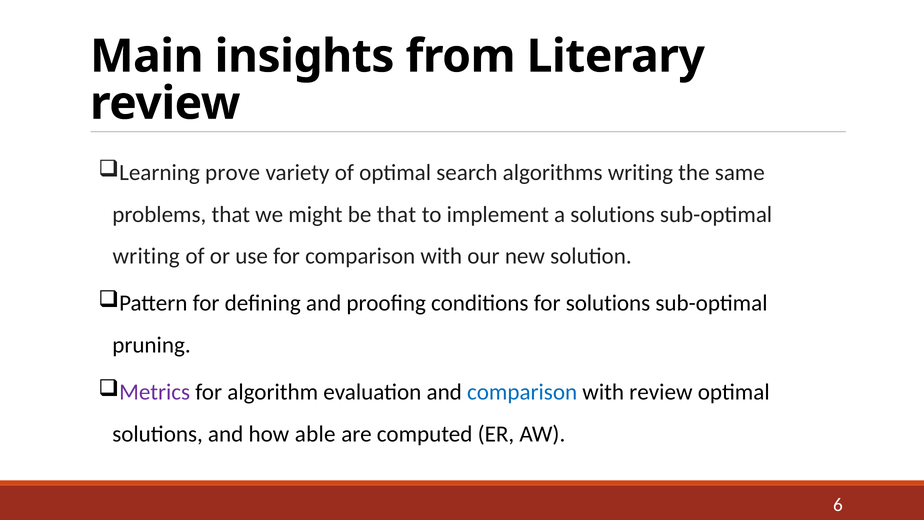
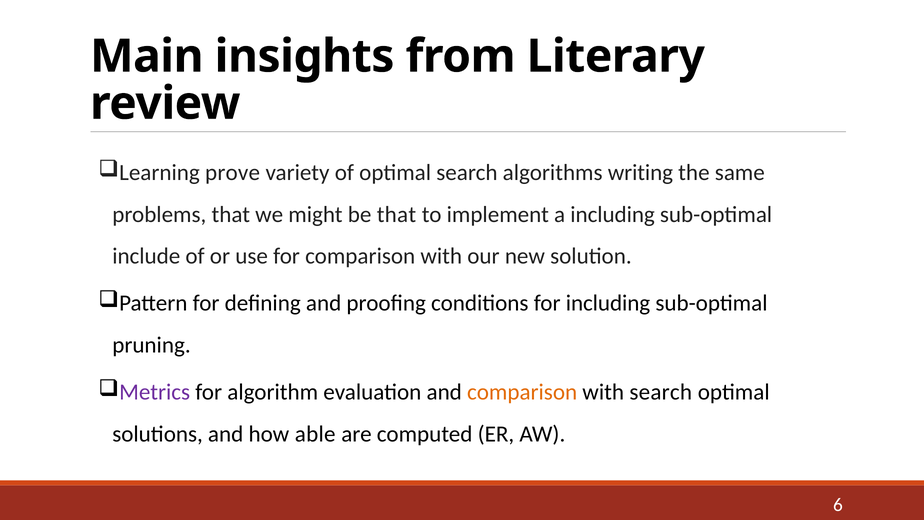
a solutions: solutions -> including
writing at (146, 256): writing -> include
for solutions: solutions -> including
comparison at (522, 392) colour: blue -> orange
with review: review -> search
